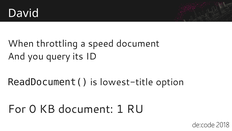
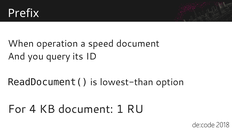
David: David -> Prefix
throttling: throttling -> operation
lowest-title: lowest-title -> lowest-than
0: 0 -> 4
